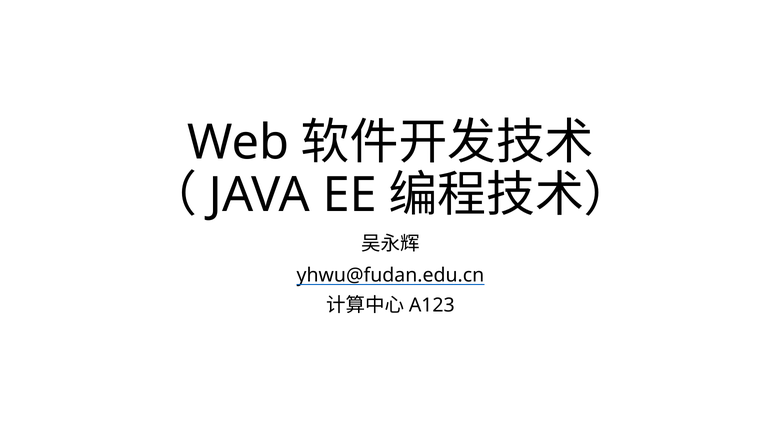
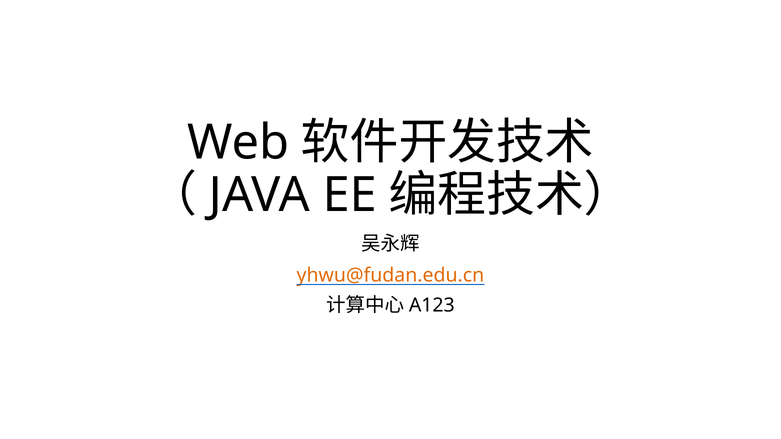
yhwu@fudan.edu.cn colour: black -> orange
